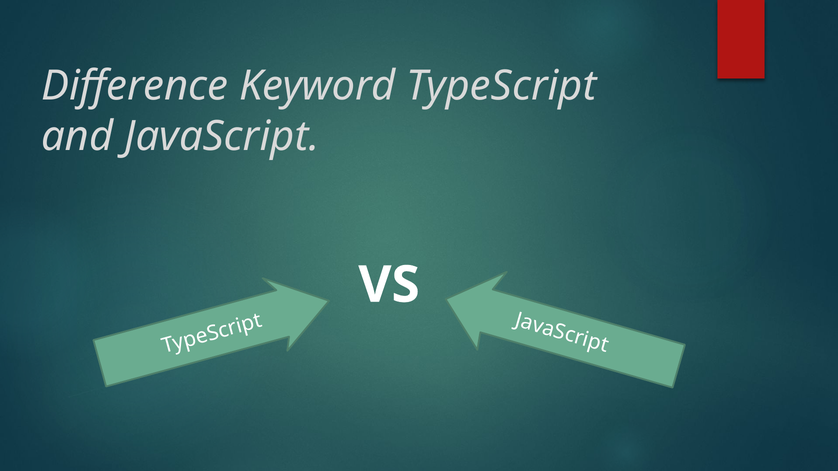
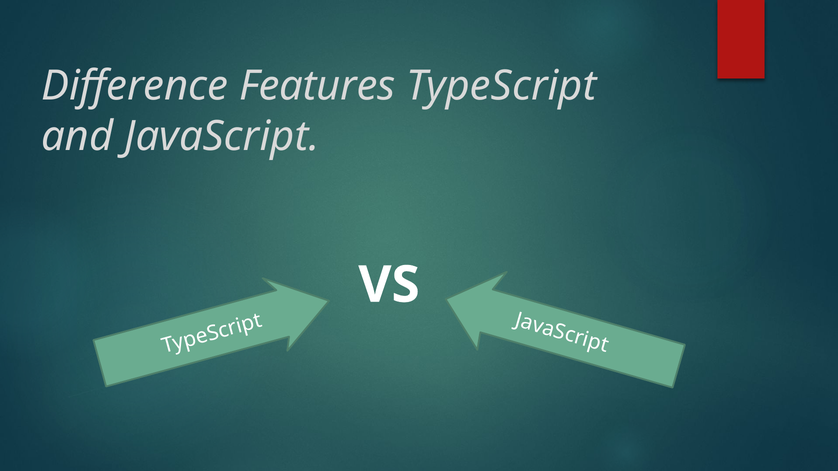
Keyword: Keyword -> Features
